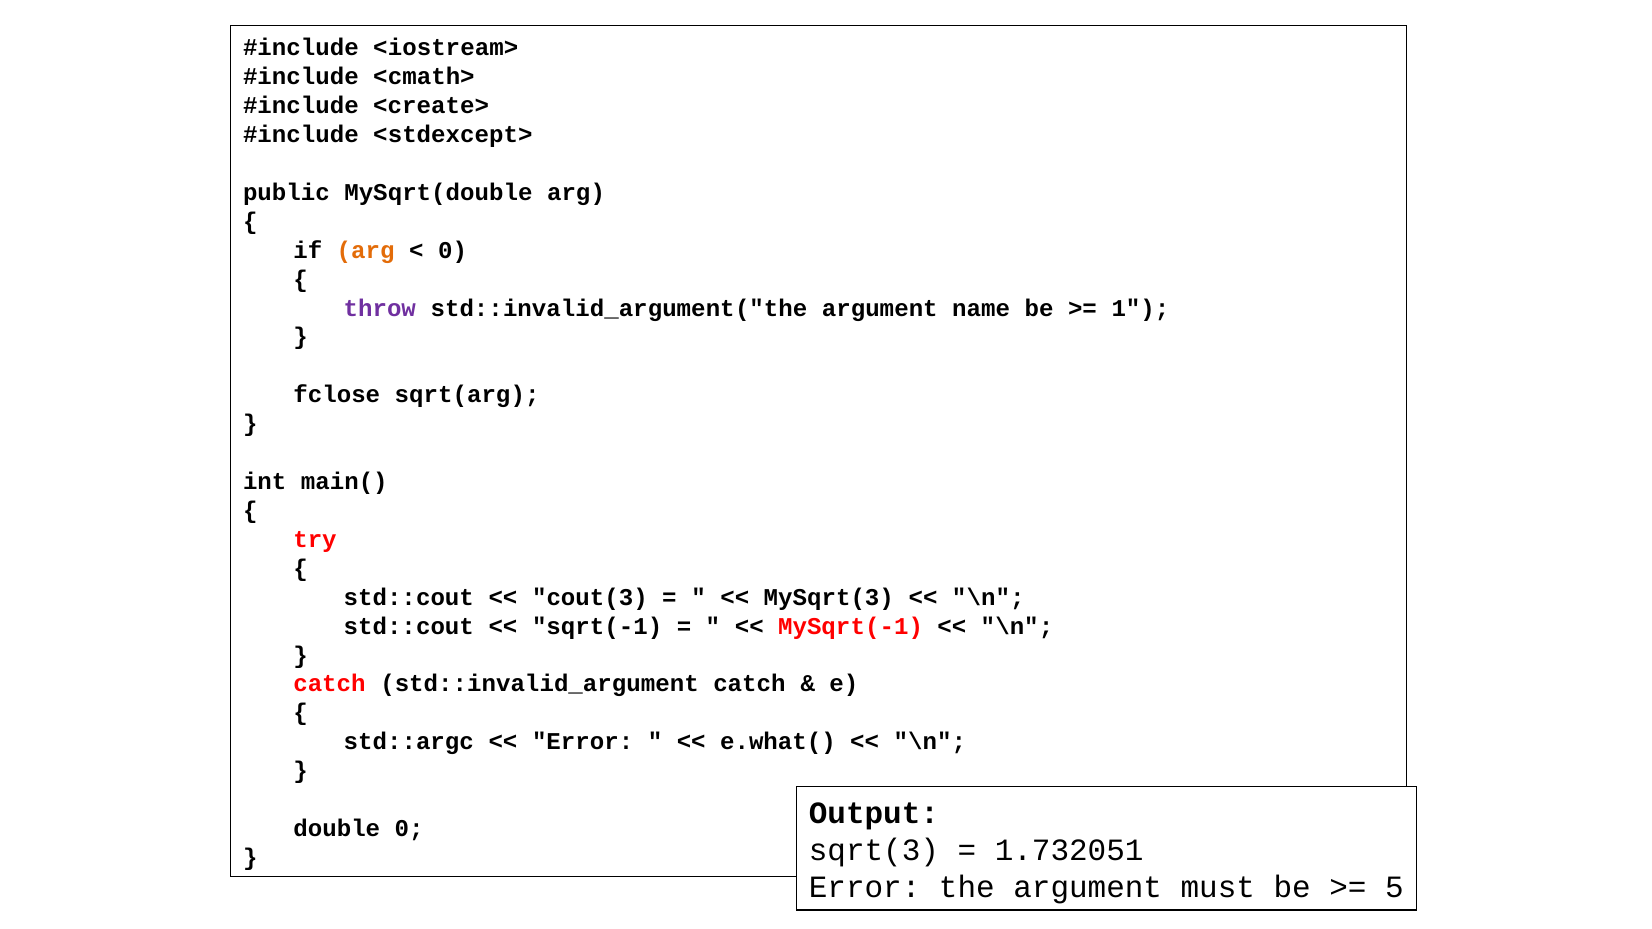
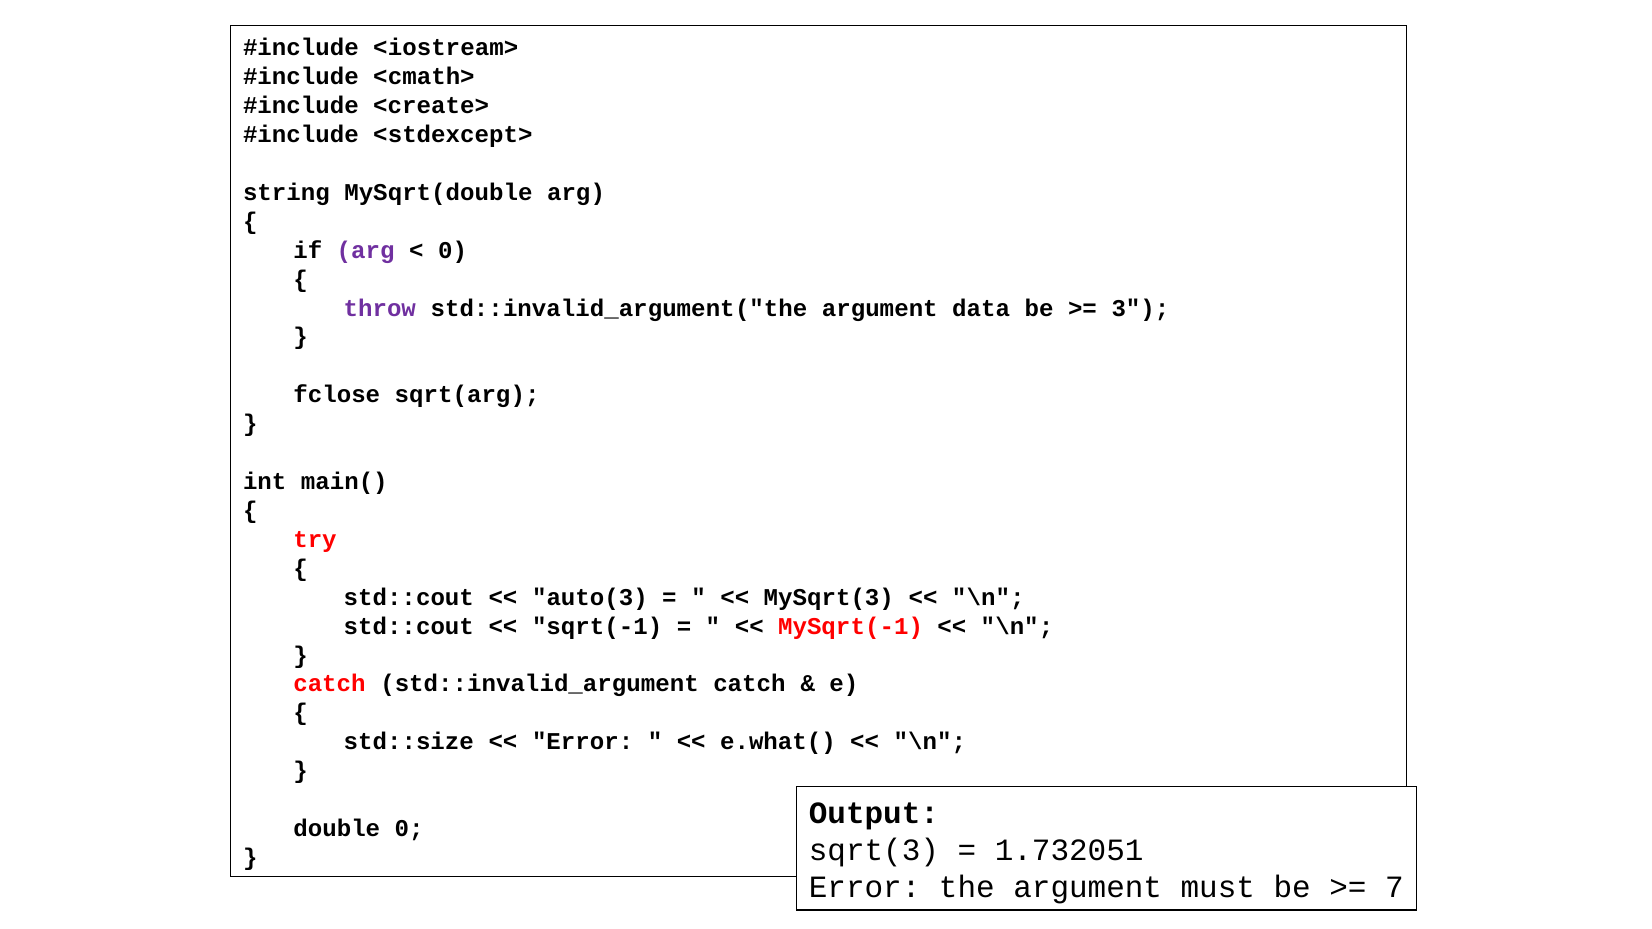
public: public -> string
arg at (366, 250) colour: orange -> purple
name: name -> data
1: 1 -> 3
cout(3: cout(3 -> auto(3
std::argc: std::argc -> std::size
5: 5 -> 7
